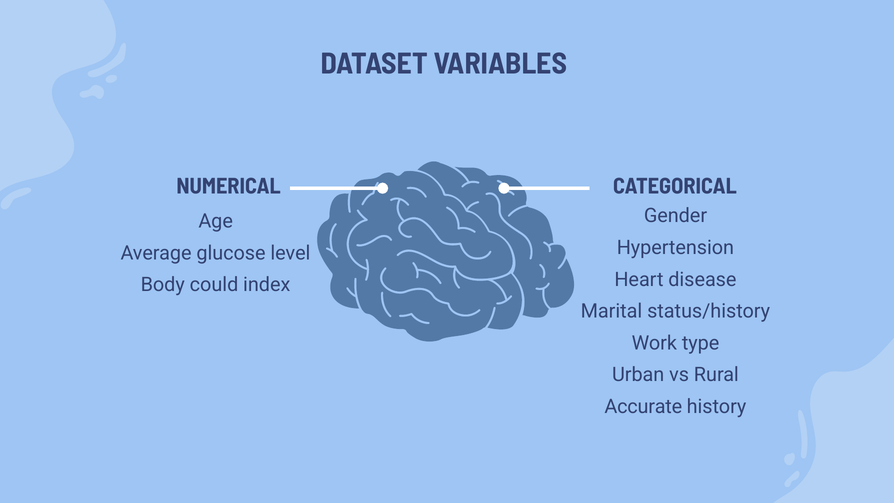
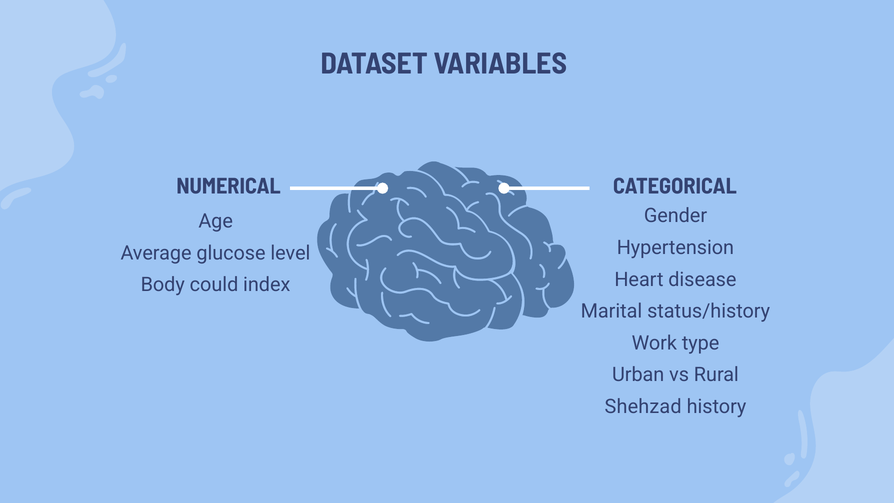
Accurate: Accurate -> Shehzad
